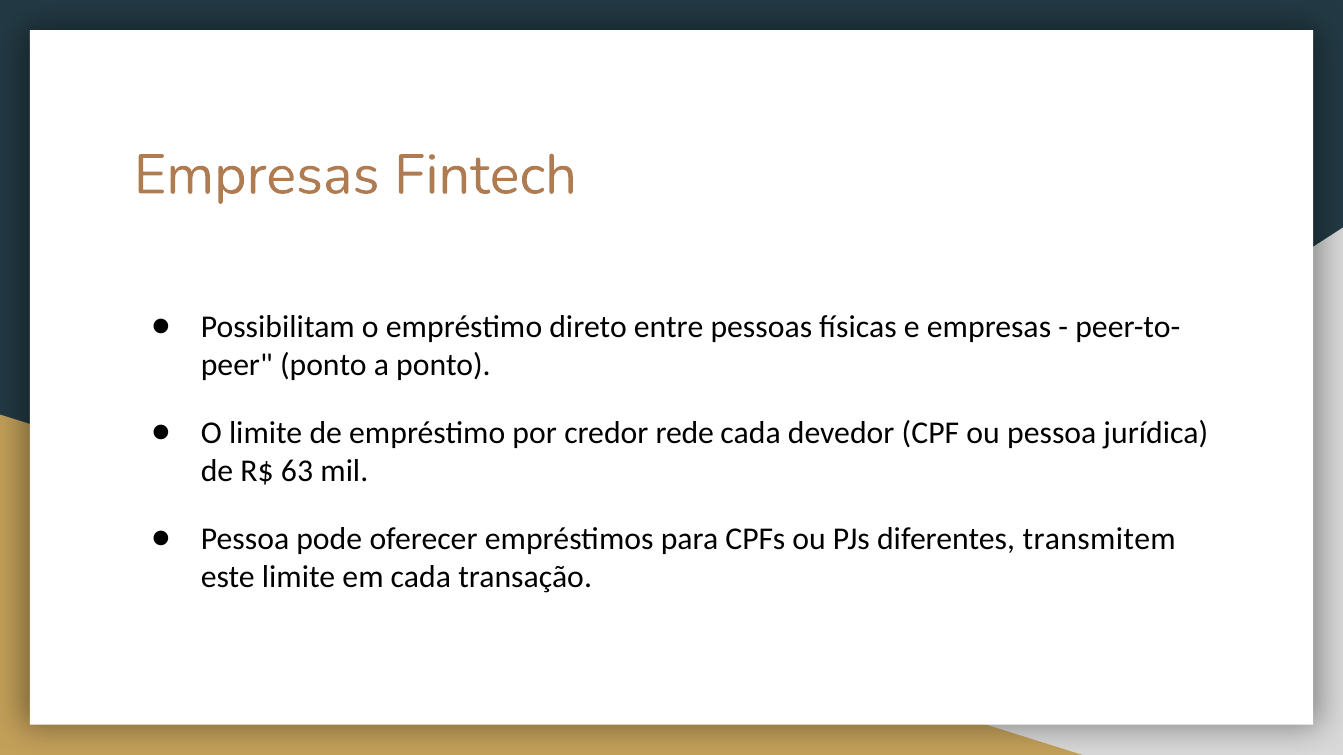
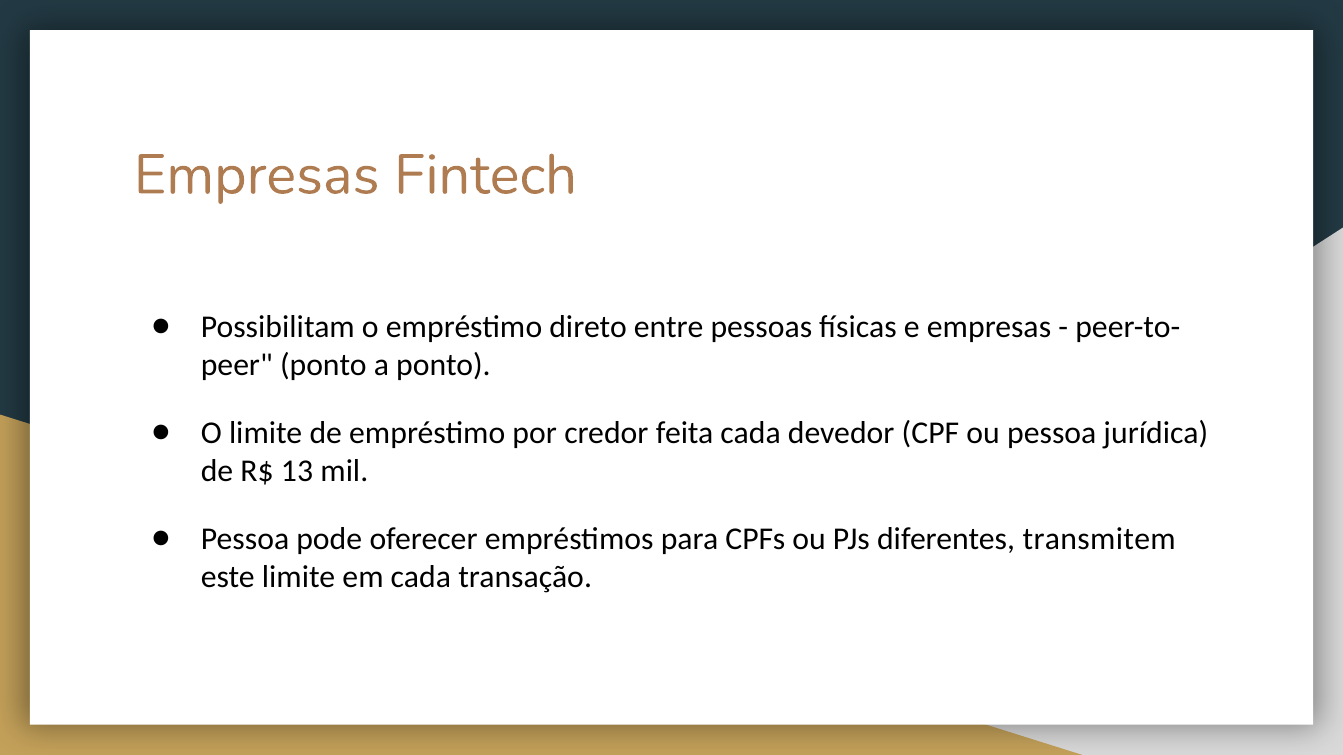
rede: rede -> feita
63: 63 -> 13
